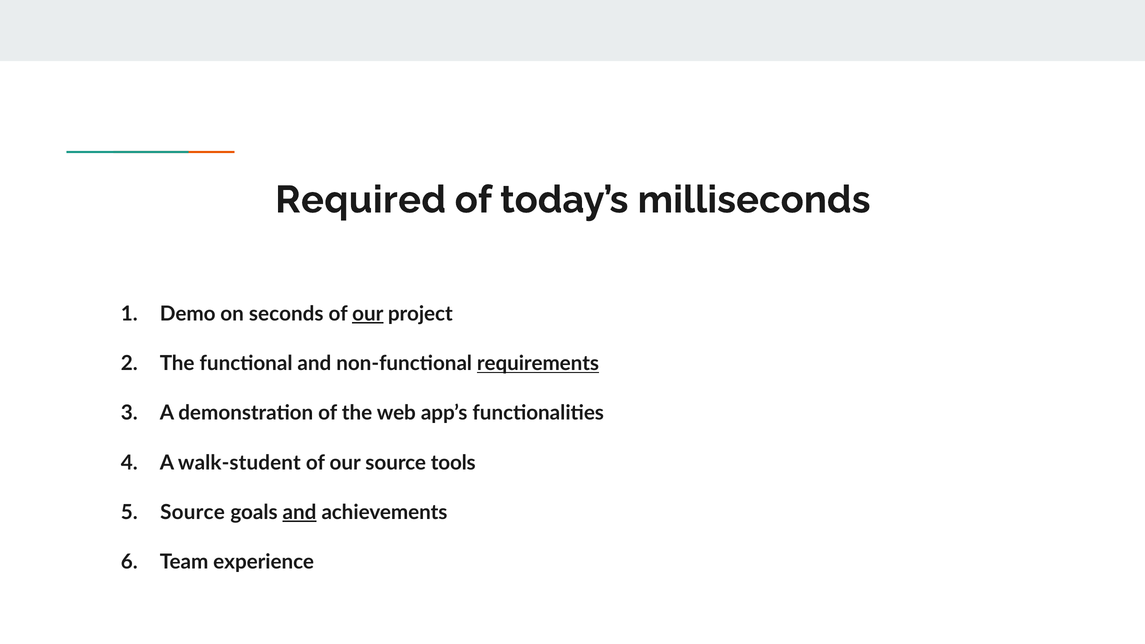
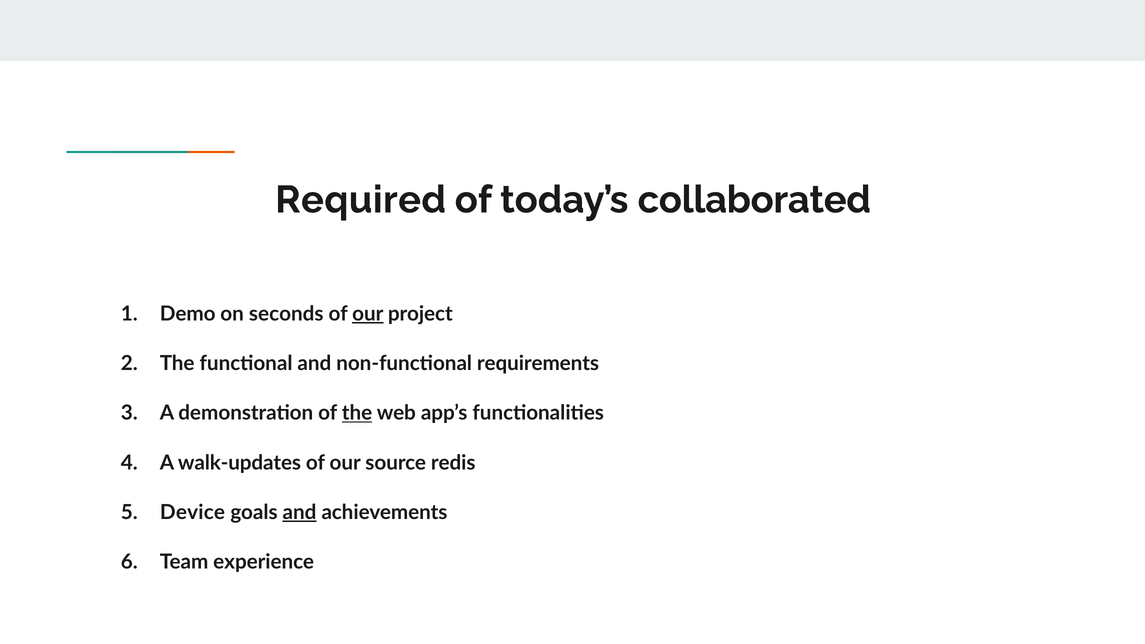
milliseconds: milliseconds -> collaborated
requirements underline: present -> none
the at (357, 413) underline: none -> present
walk-student: walk-student -> walk-updates
tools: tools -> redis
Source at (192, 512): Source -> Device
